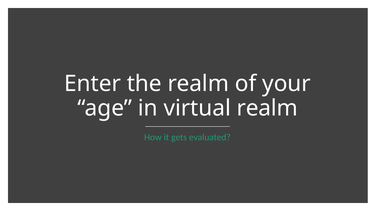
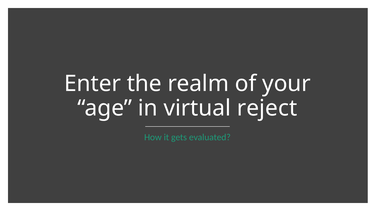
virtual realm: realm -> reject
